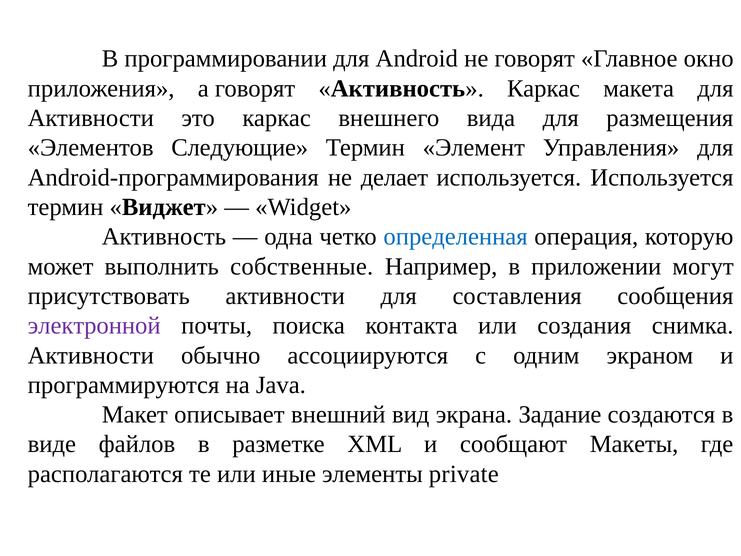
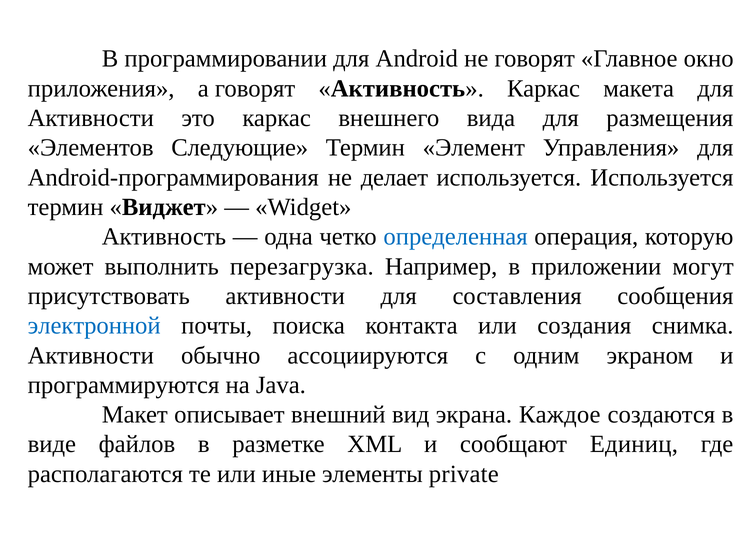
собственные: собственные -> перезагрузка
электронной colour: purple -> blue
Задание: Задание -> Каждое
Макеты: Макеты -> Единиц
